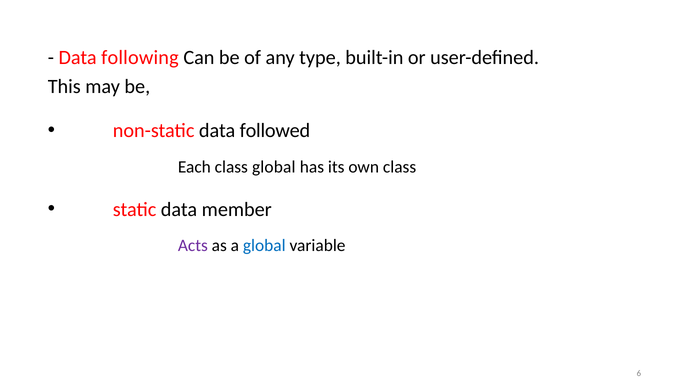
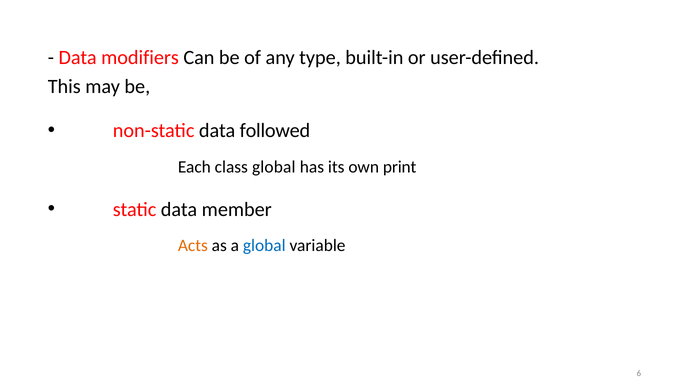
following: following -> modifiers
own class: class -> print
Acts colour: purple -> orange
